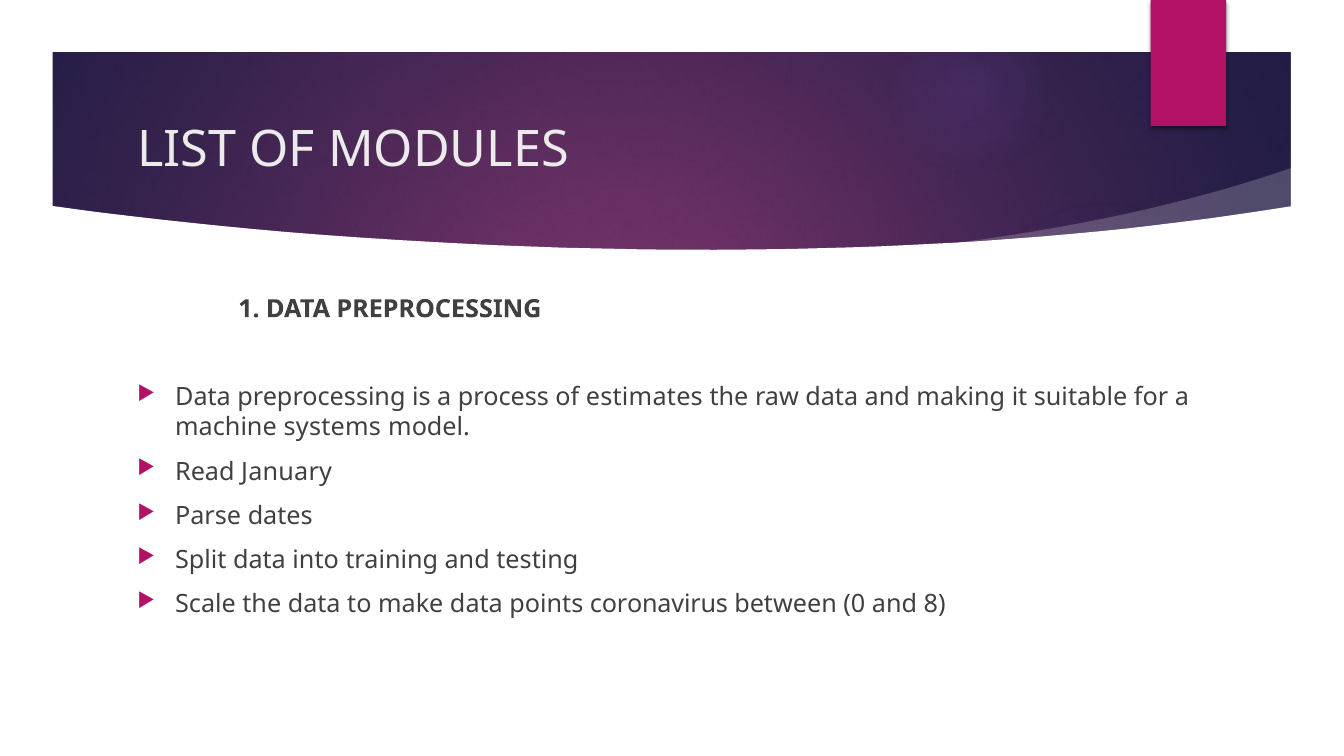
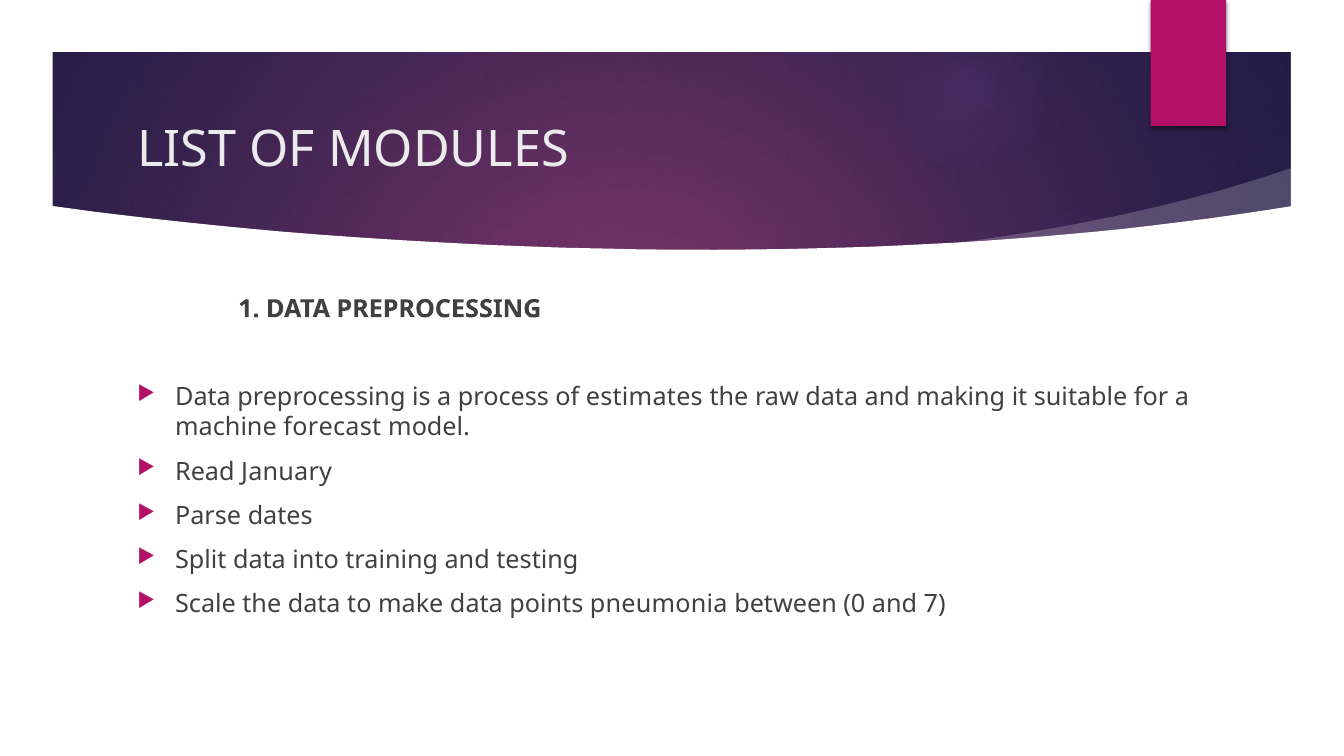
systems: systems -> forecast
coronavirus: coronavirus -> pneumonia
8: 8 -> 7
